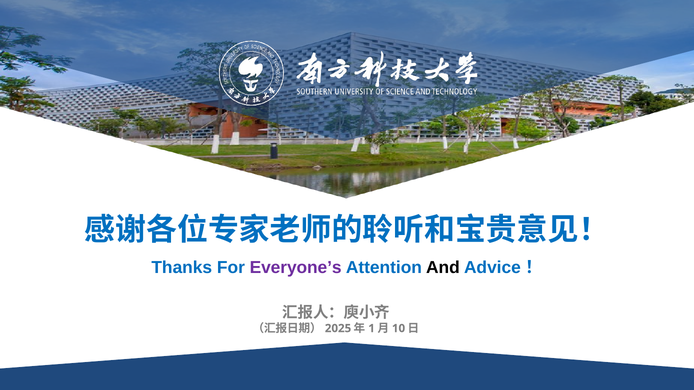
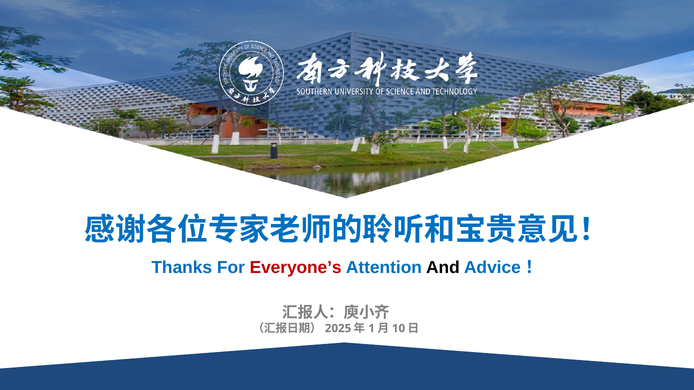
Everyone’s colour: purple -> red
